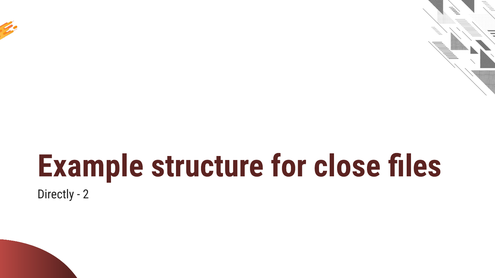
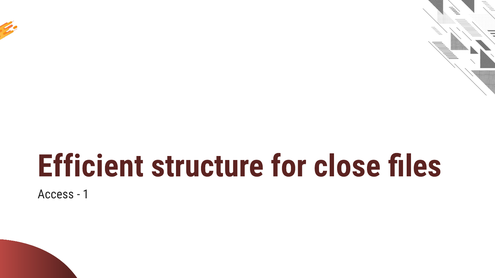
Example: Example -> Efficient
Directly: Directly -> Access
2: 2 -> 1
